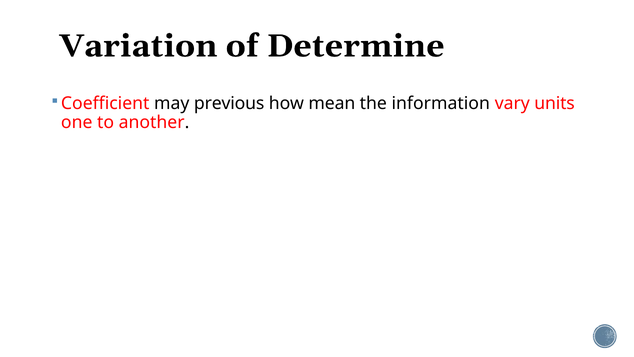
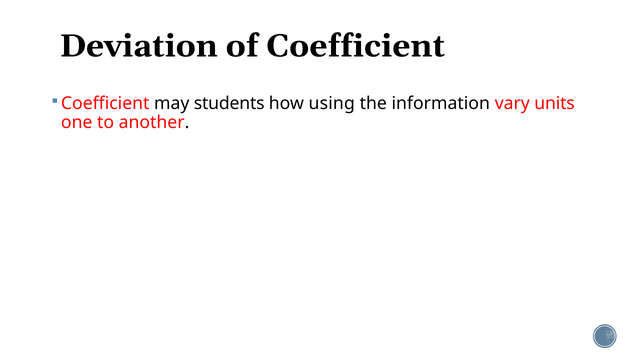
Variation: Variation -> Deviation
of Determine: Determine -> Coefficient
previous: previous -> students
mean: mean -> using
